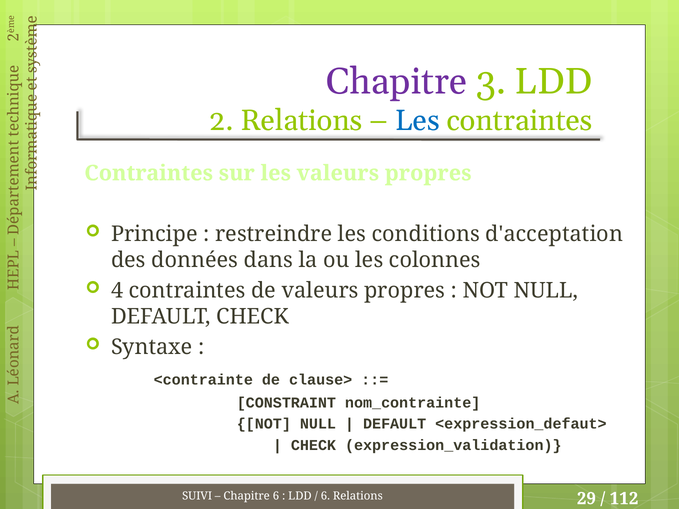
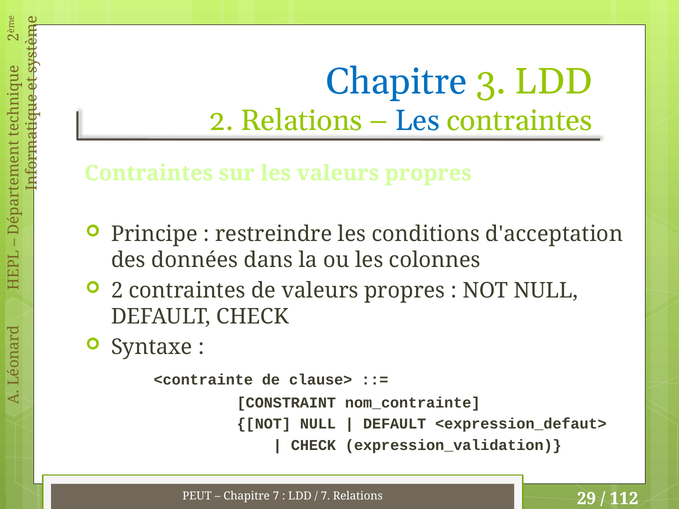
Chapitre at (397, 81) colour: purple -> blue
4 at (117, 291): 4 -> 2
SUIVI: SUIVI -> PEUT
Chapitre 6: 6 -> 7
6 at (325, 496): 6 -> 7
